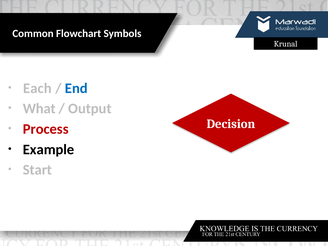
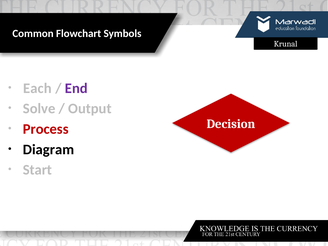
End colour: blue -> purple
What: What -> Solve
Example: Example -> Diagram
